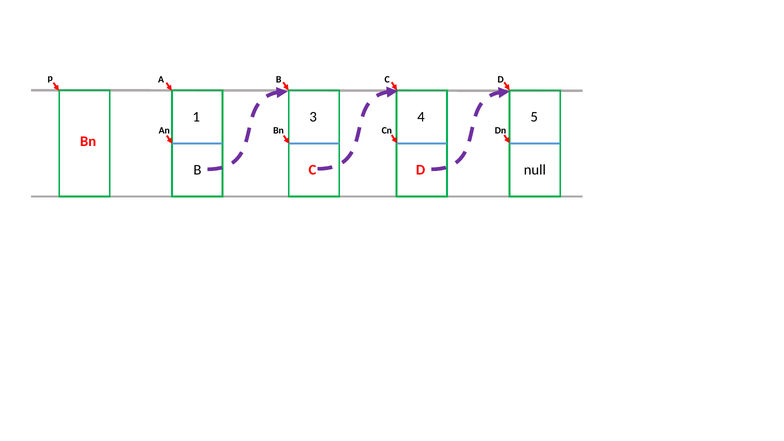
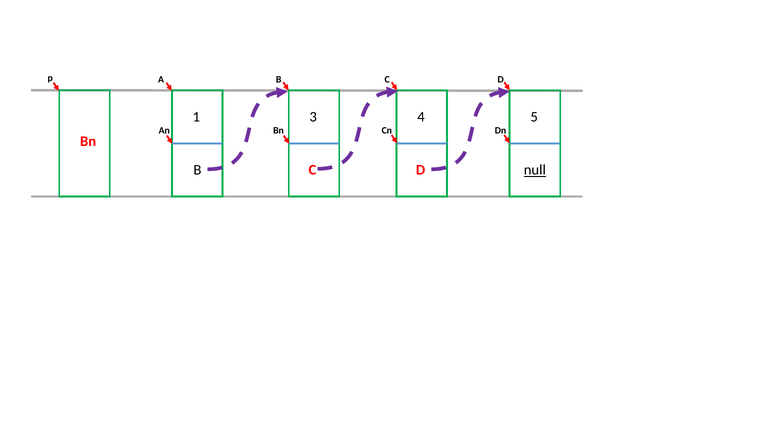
null underline: none -> present
